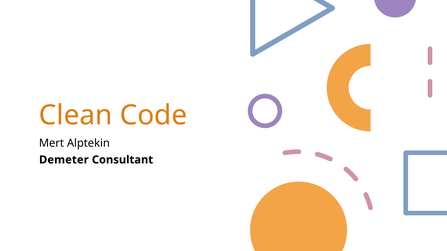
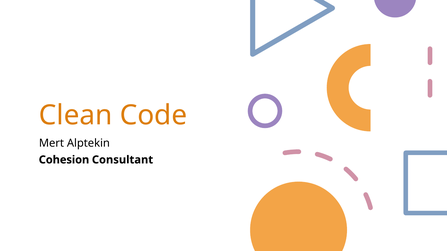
Demeter: Demeter -> Cohesion
